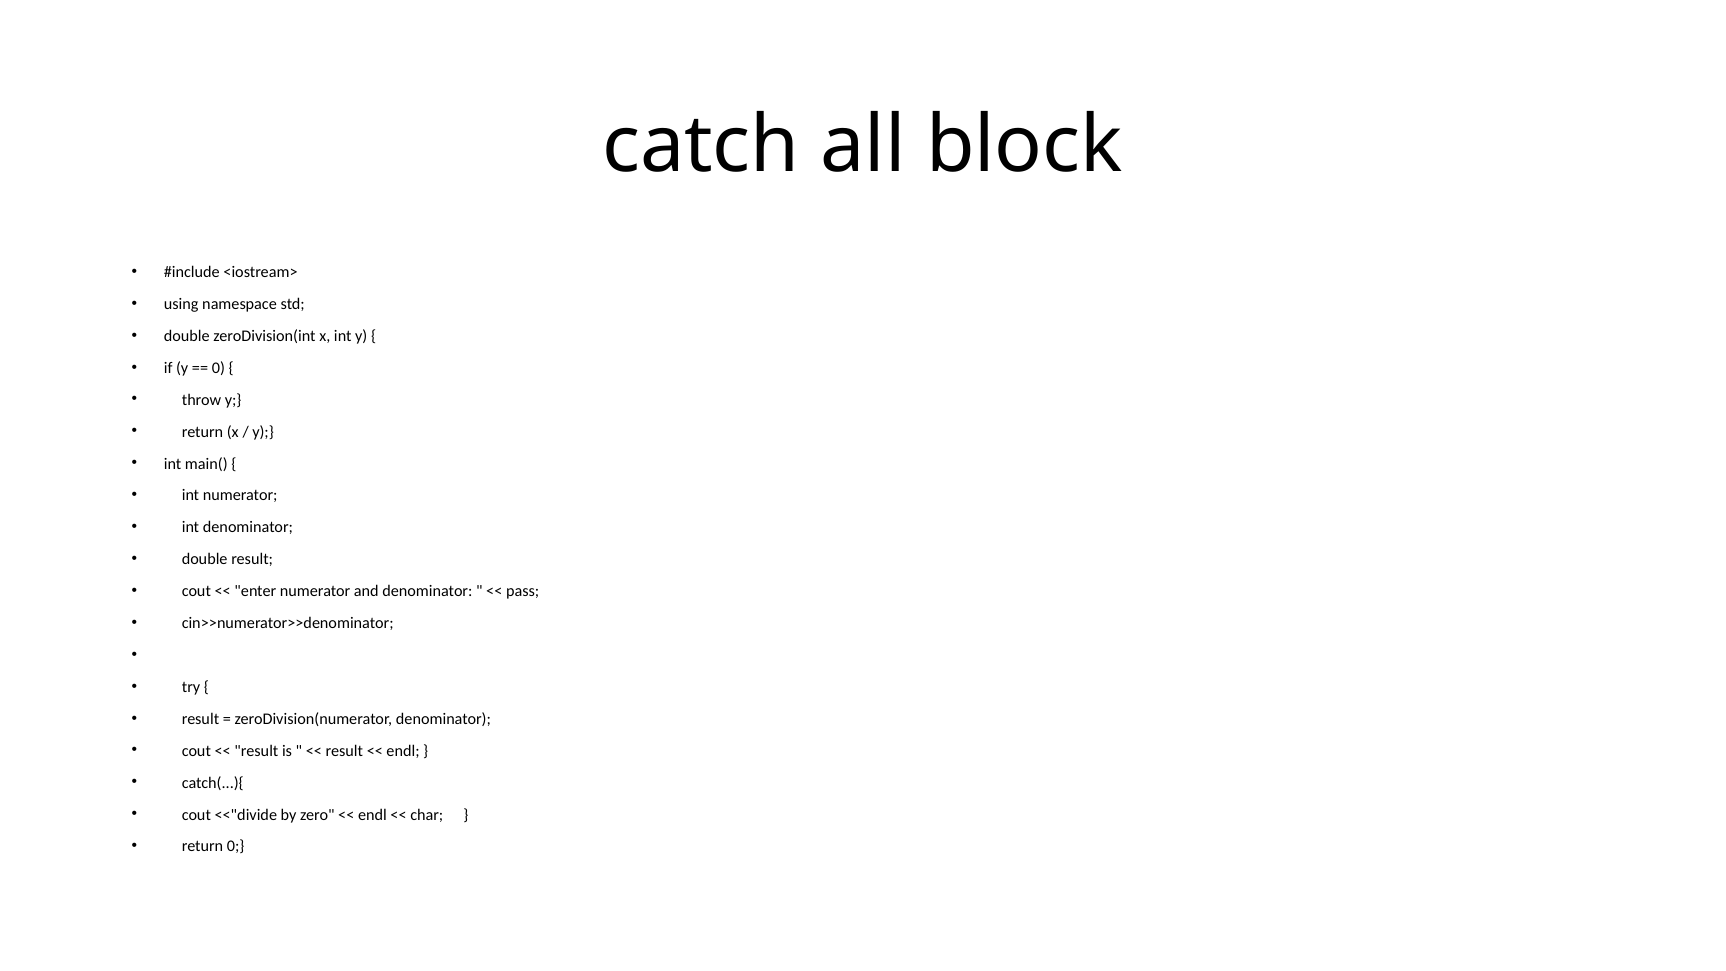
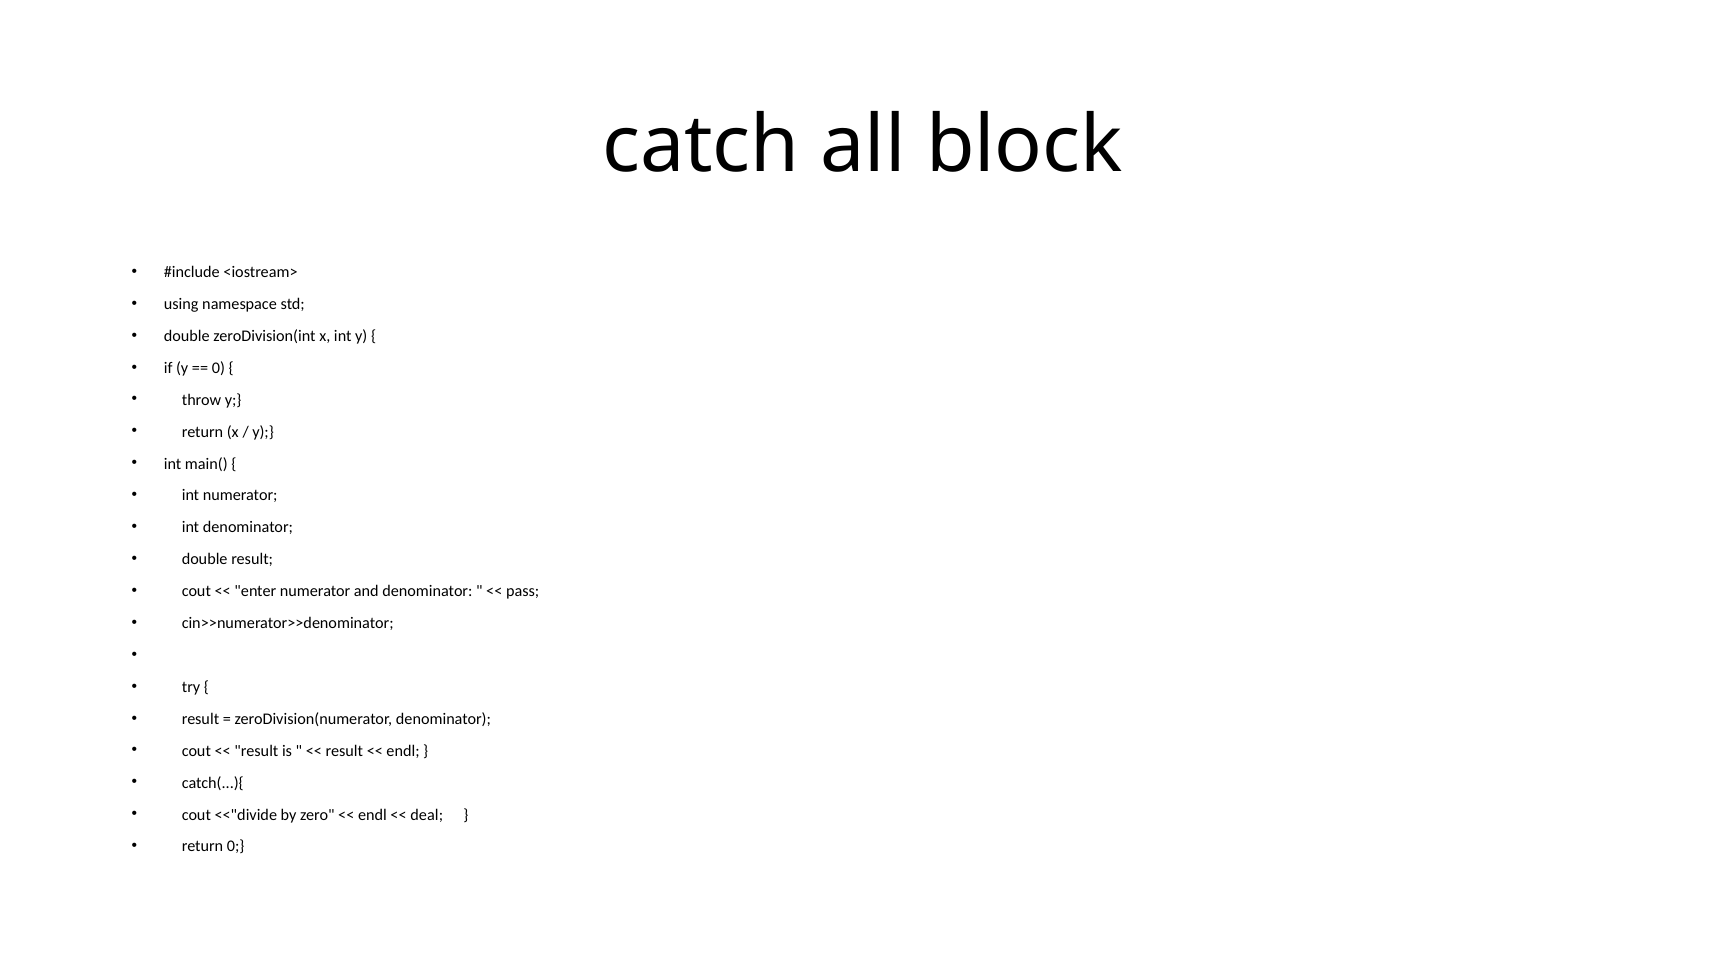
char: char -> deal
